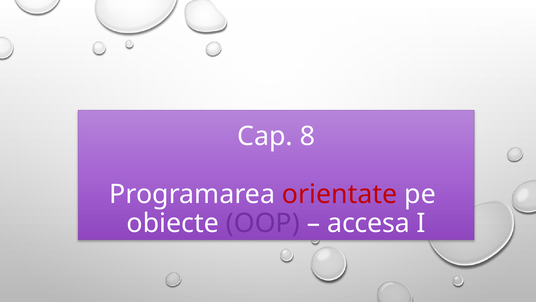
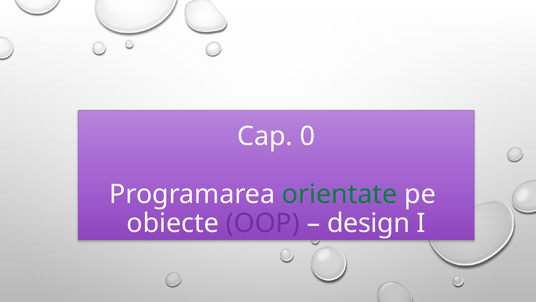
8: 8 -> 0
orientate colour: red -> green
accesa: accesa -> design
